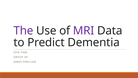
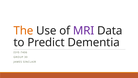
The colour: purple -> orange
